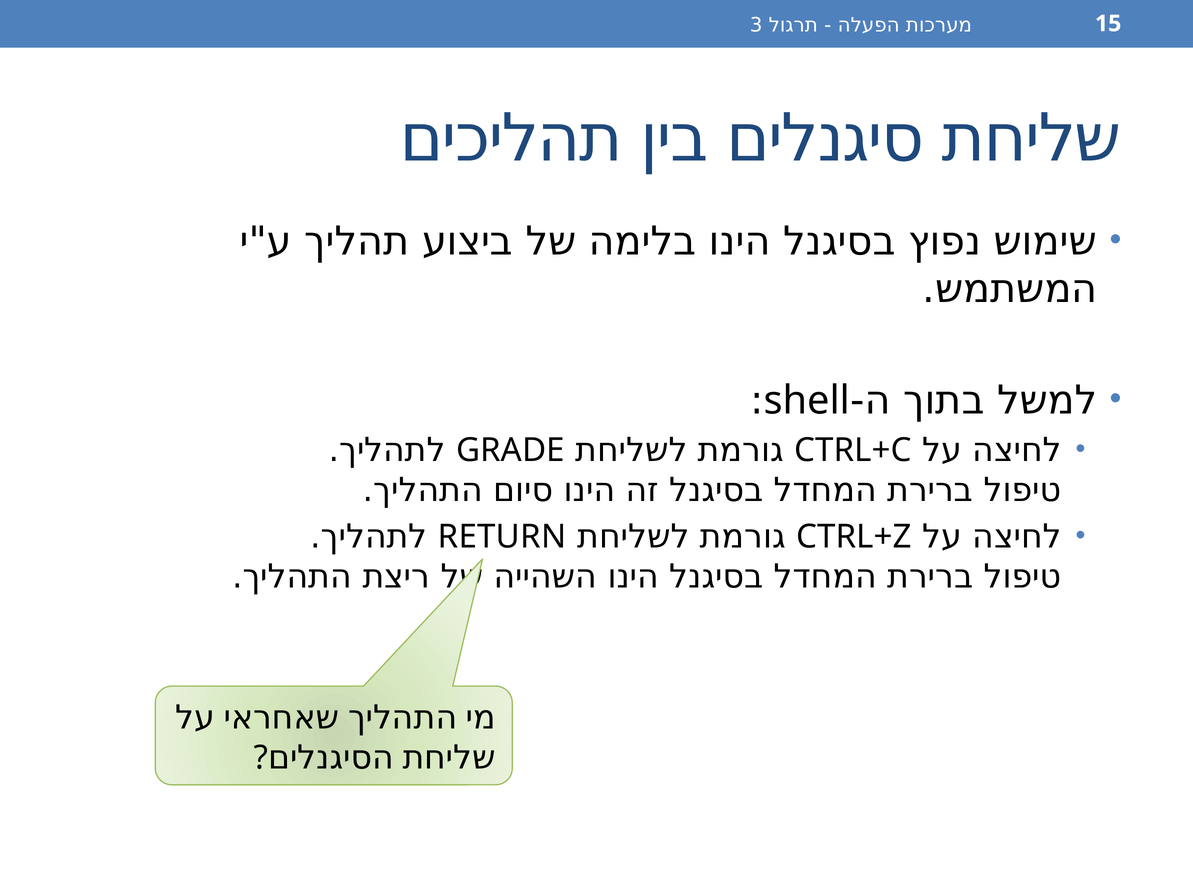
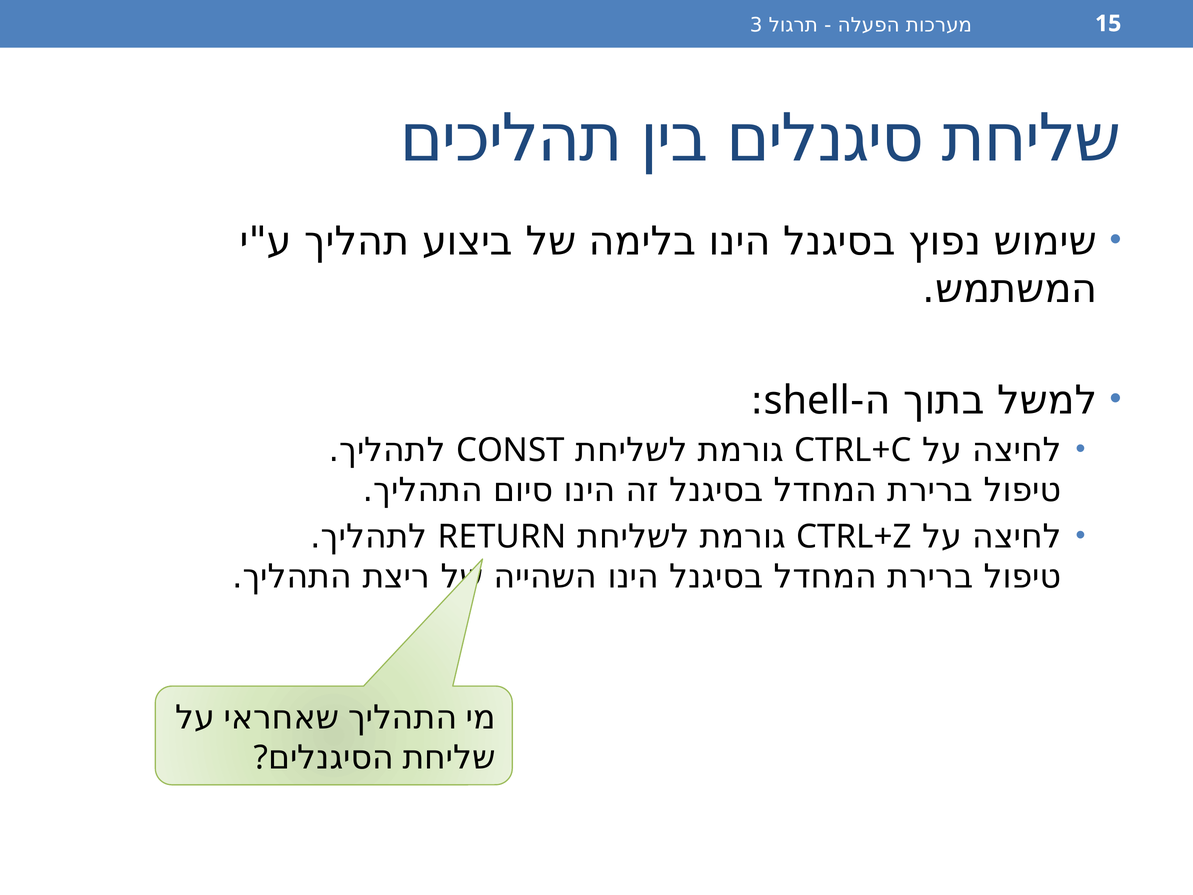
GRADE: GRADE -> CONST
